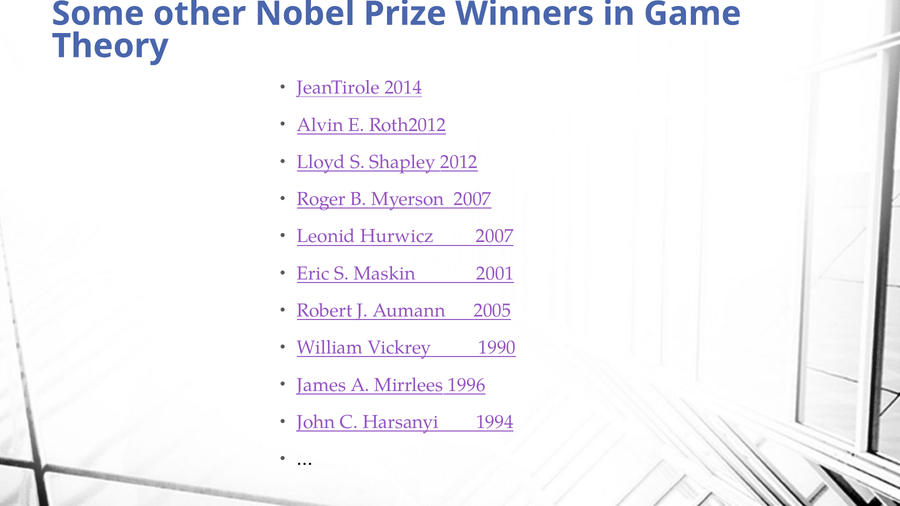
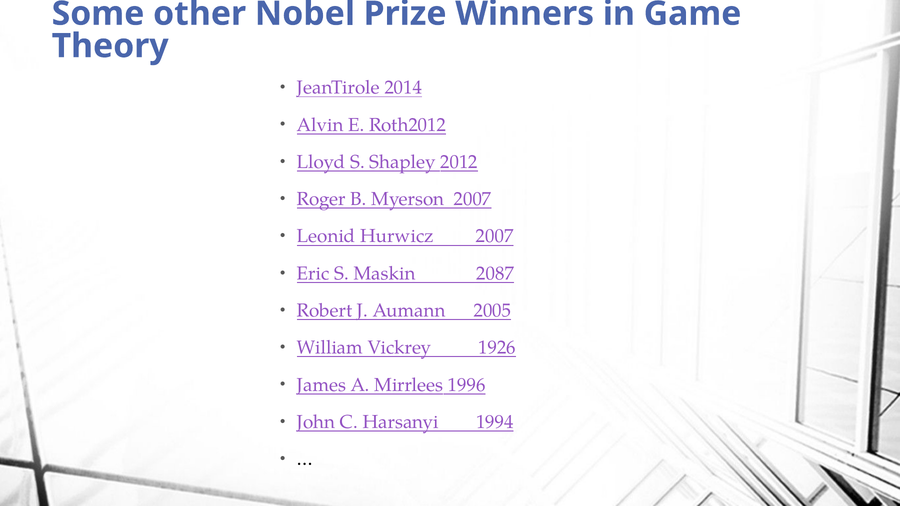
2001: 2001 -> 2087
1990: 1990 -> 1926
